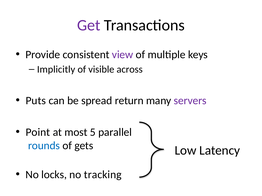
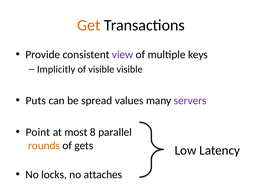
Get colour: purple -> orange
visible across: across -> visible
return: return -> values
5: 5 -> 8
rounds colour: blue -> orange
tracking: tracking -> attaches
